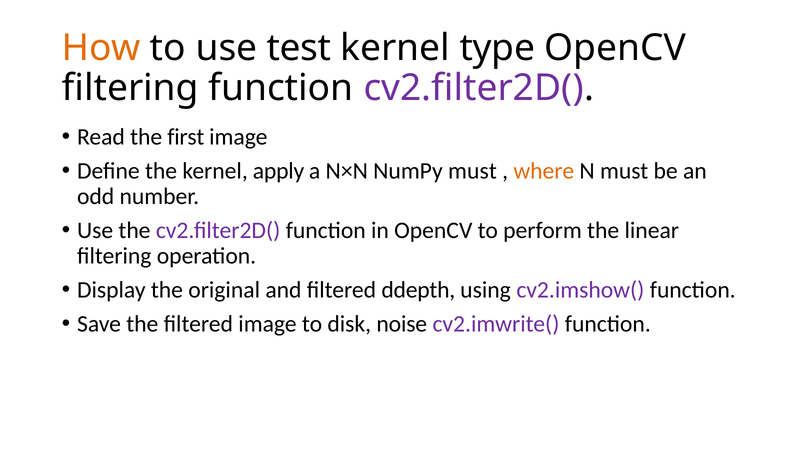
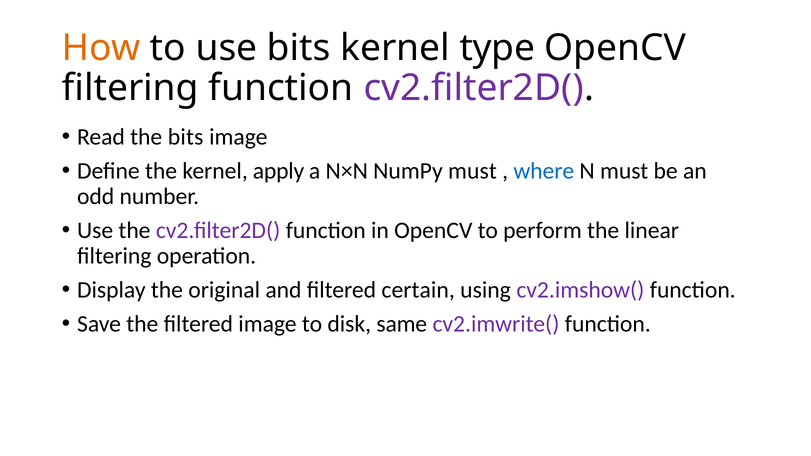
use test: test -> bits
the first: first -> bits
where colour: orange -> blue
ddepth: ddepth -> certain
noise: noise -> same
